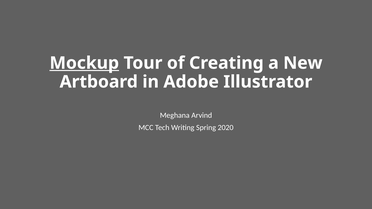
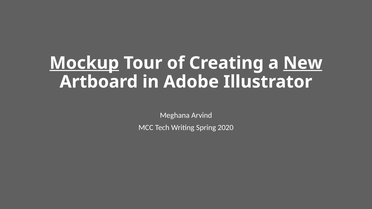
New underline: none -> present
